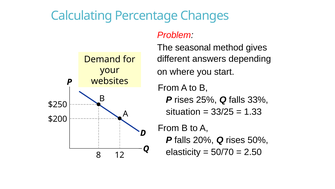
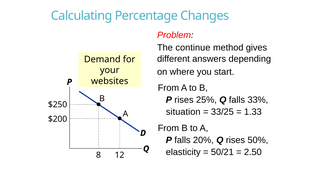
seasonal: seasonal -> continue
50/70: 50/70 -> 50/21
